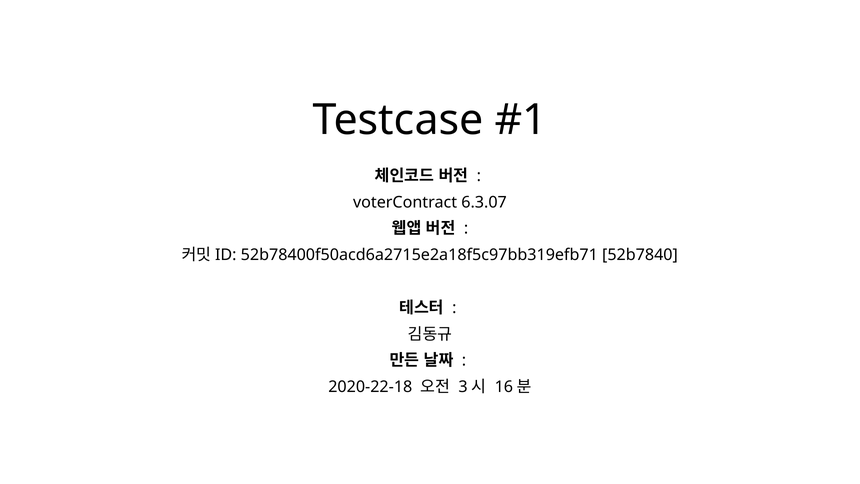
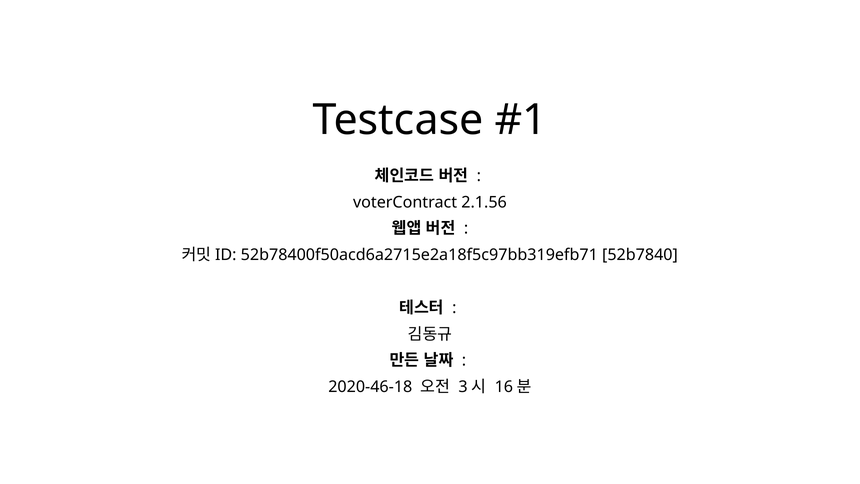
6.3.07: 6.3.07 -> 2.1.56
2020-22-18: 2020-22-18 -> 2020-46-18
